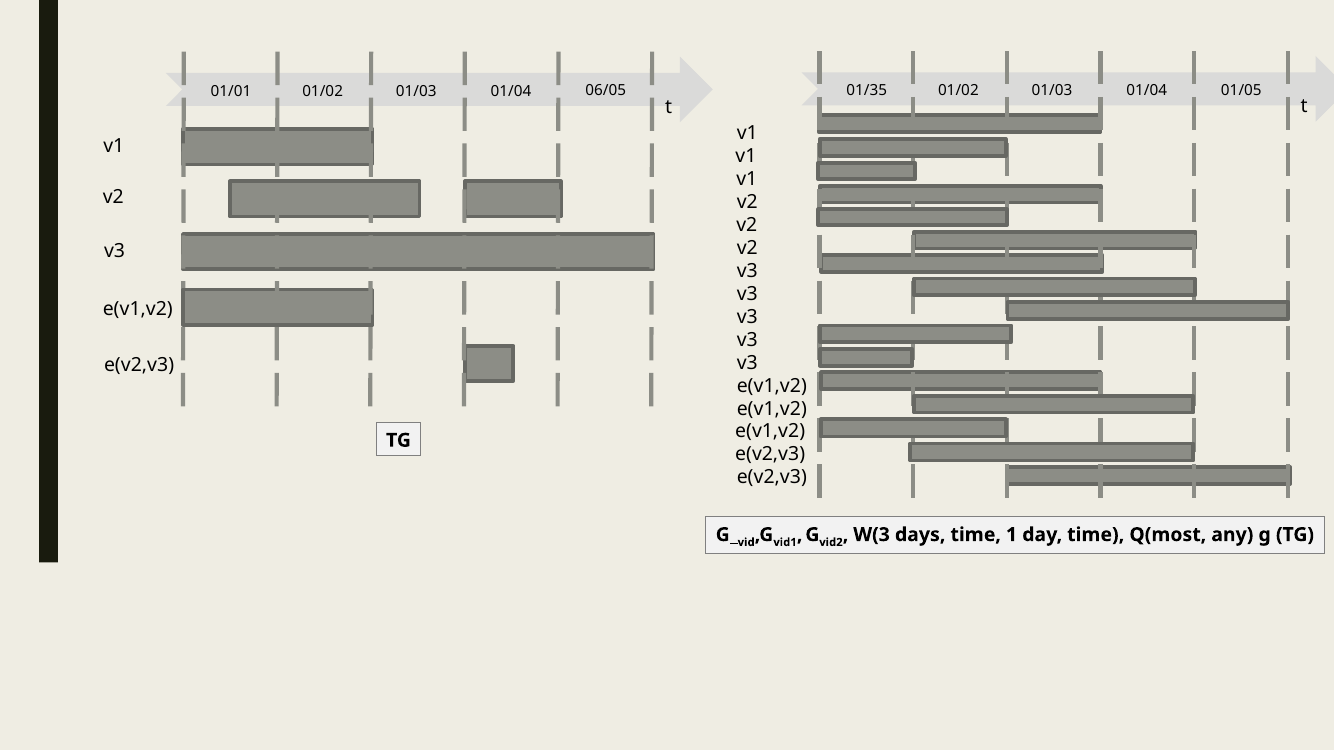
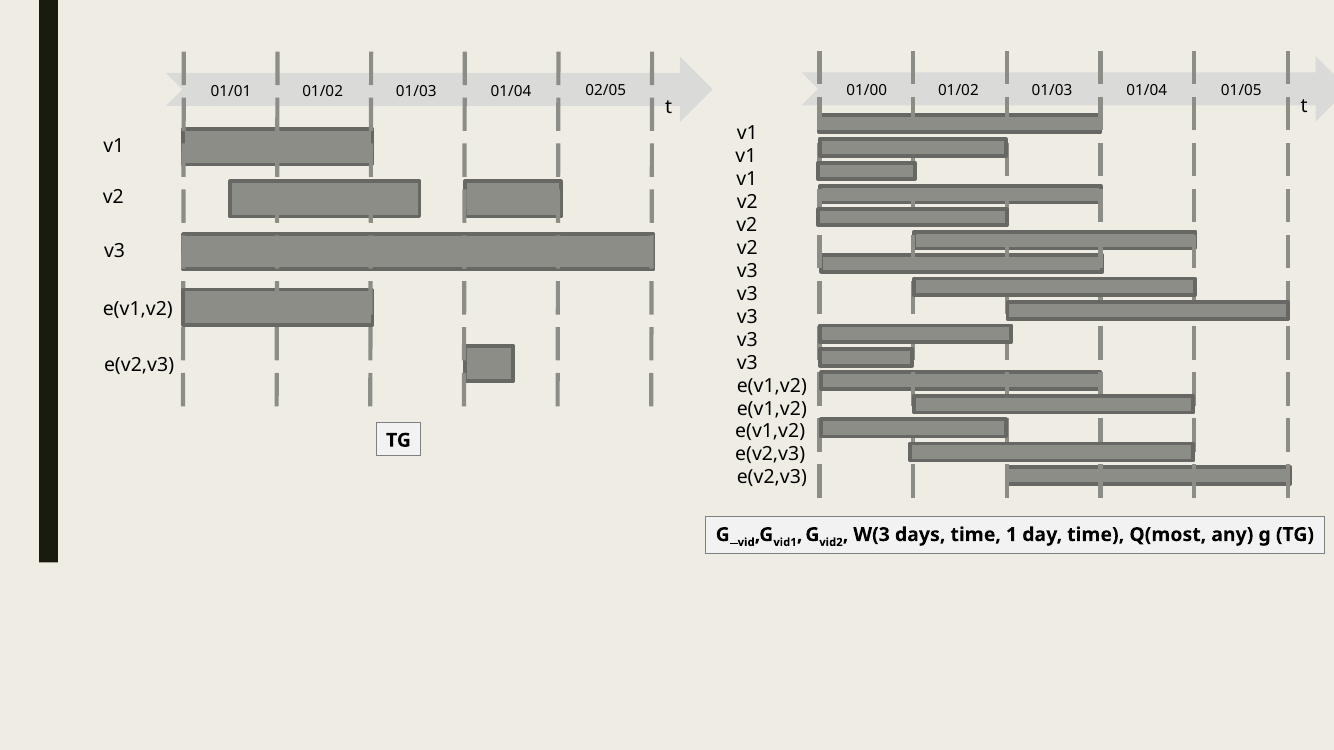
01/35: 01/35 -> 01/00
06/05: 06/05 -> 02/05
